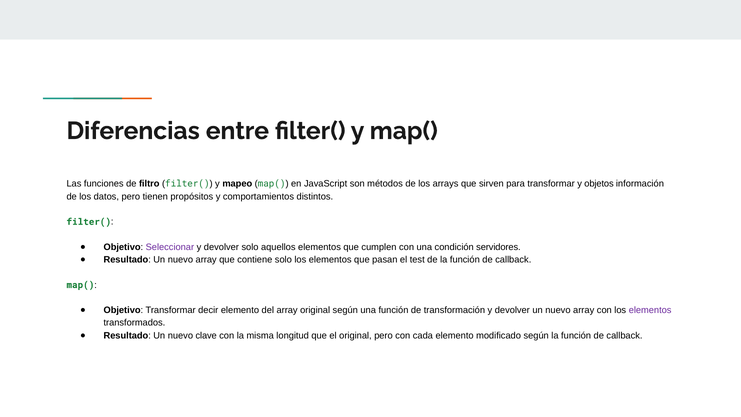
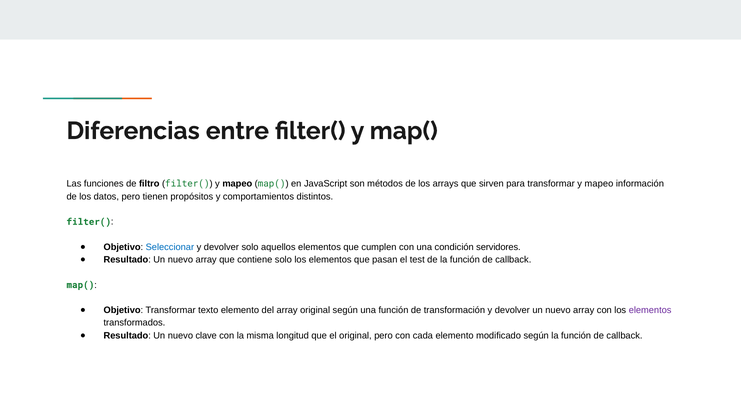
transformar y objetos: objetos -> mapeo
Seleccionar colour: purple -> blue
decir: decir -> texto
